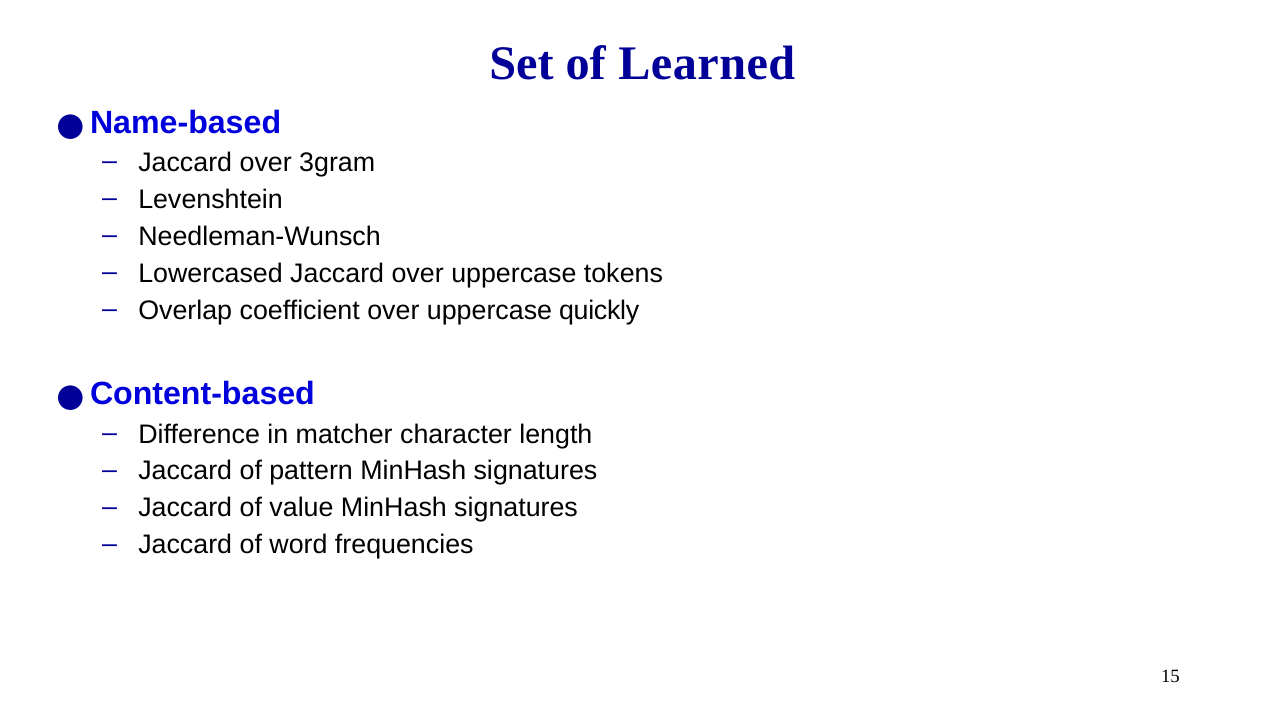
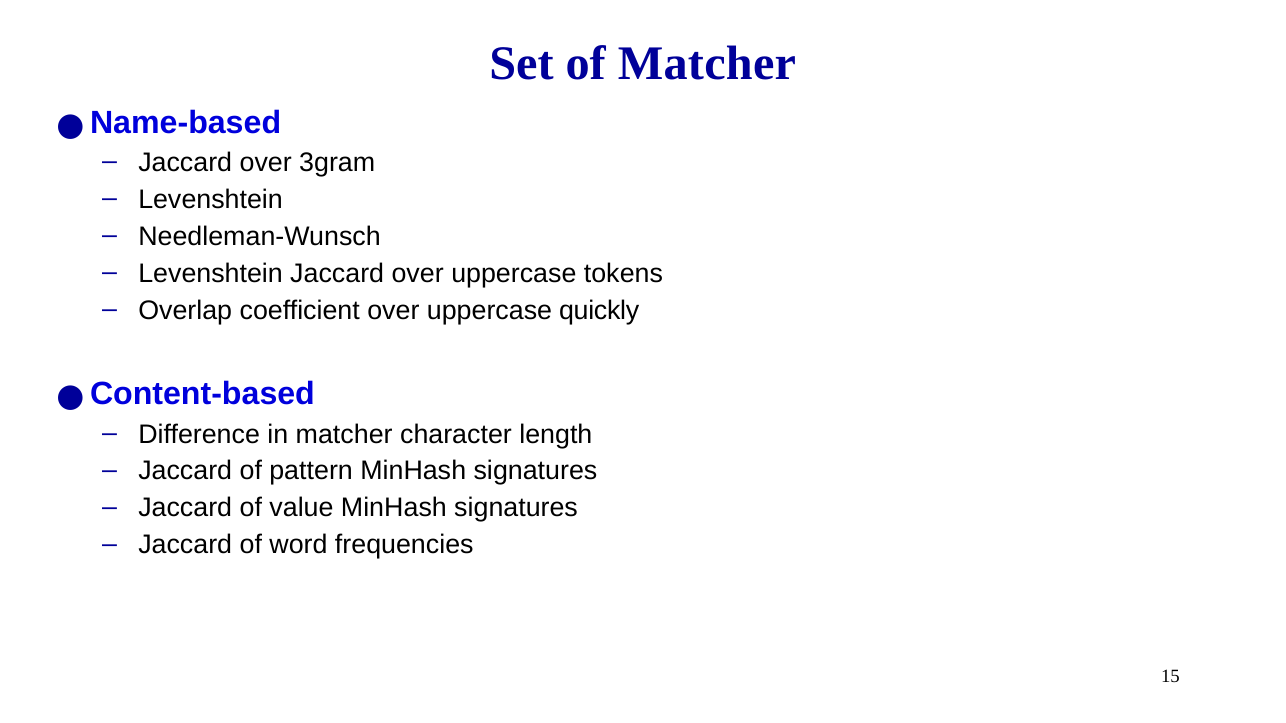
of Learned: Learned -> Matcher
Lowercased at (211, 274): Lowercased -> Levenshtein
